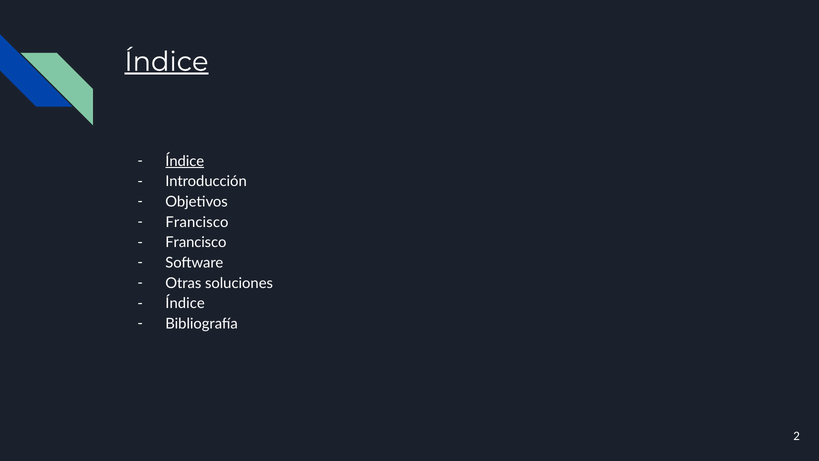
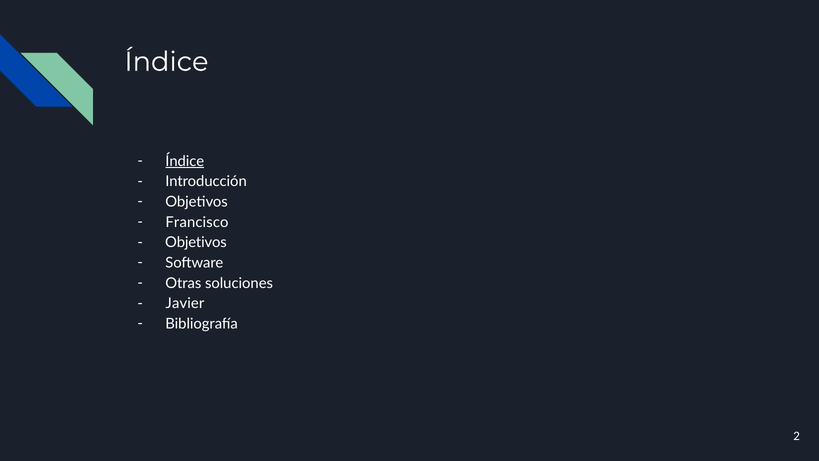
Índice at (166, 62) underline: present -> none
Francisco at (196, 242): Francisco -> Objetivos
Índice at (185, 303): Índice -> Javier
